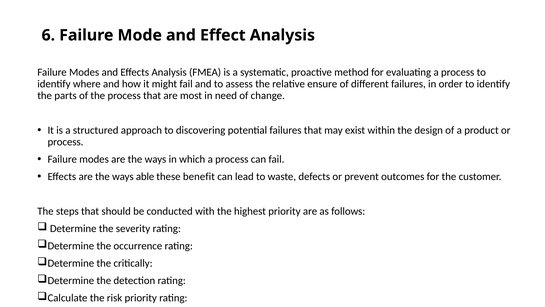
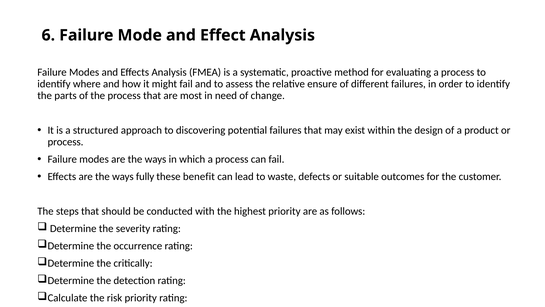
able: able -> fully
prevent: prevent -> suitable
